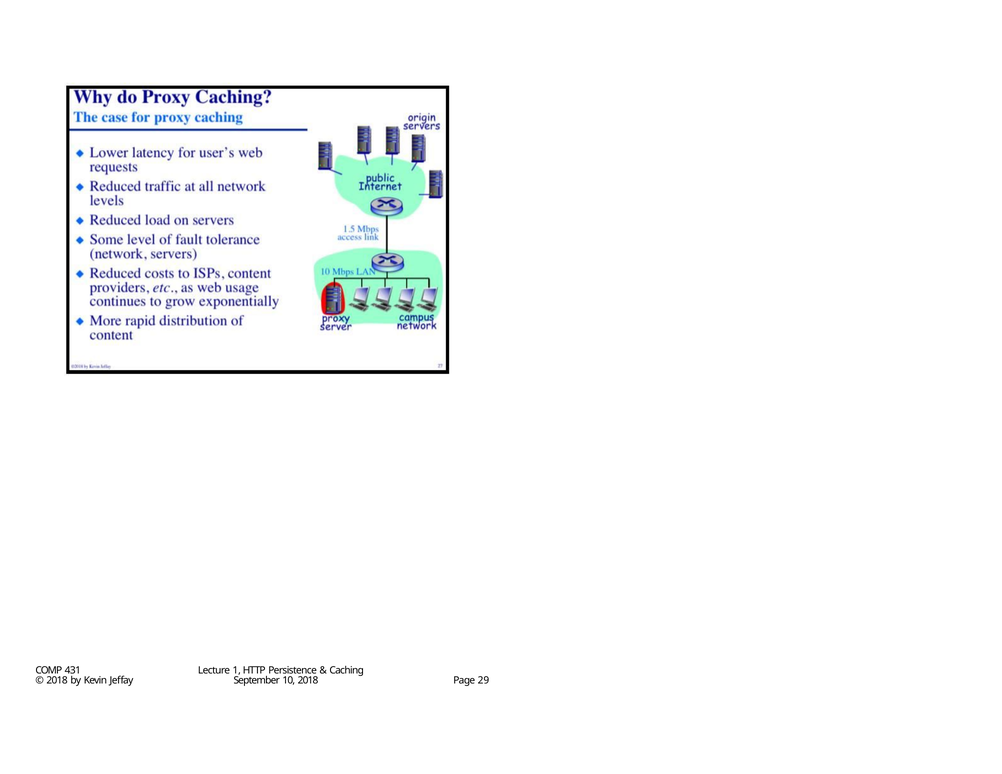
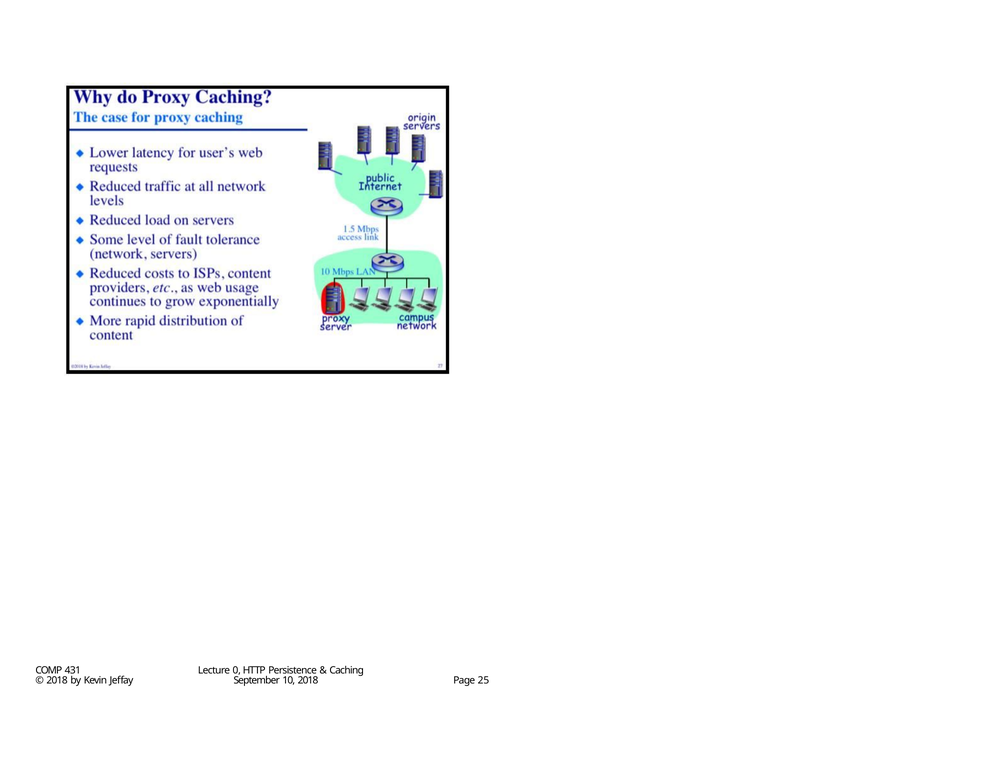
1: 1 -> 0
29: 29 -> 25
